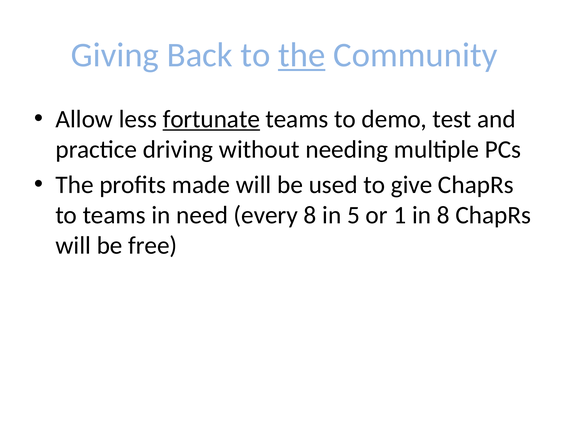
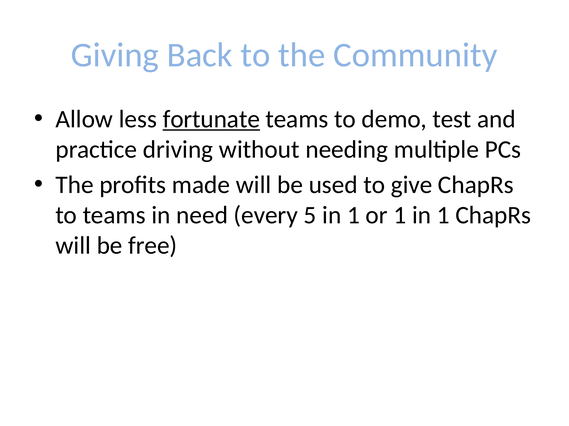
the at (302, 55) underline: present -> none
every 8: 8 -> 5
5 at (353, 215): 5 -> 1
1 in 8: 8 -> 1
